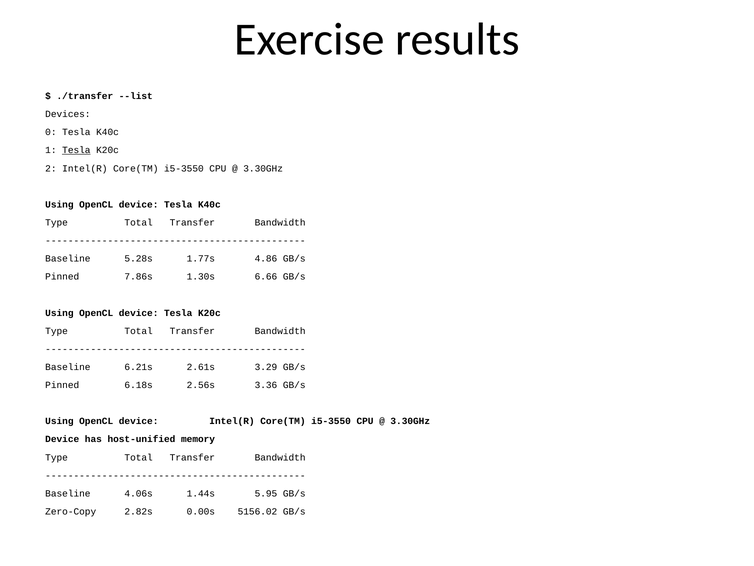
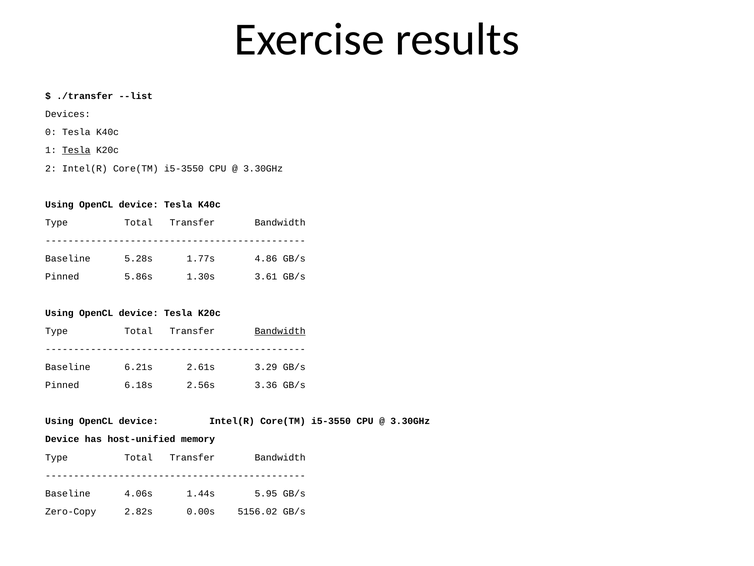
7.86s: 7.86s -> 5.86s
6.66: 6.66 -> 3.61
Bandwidth at (280, 331) underline: none -> present
